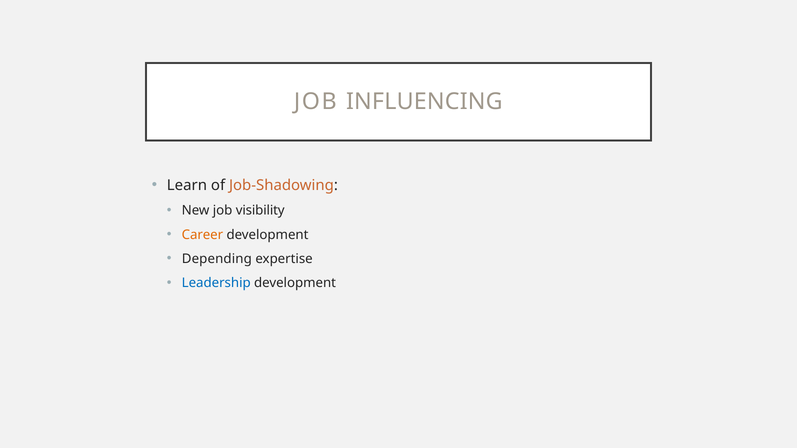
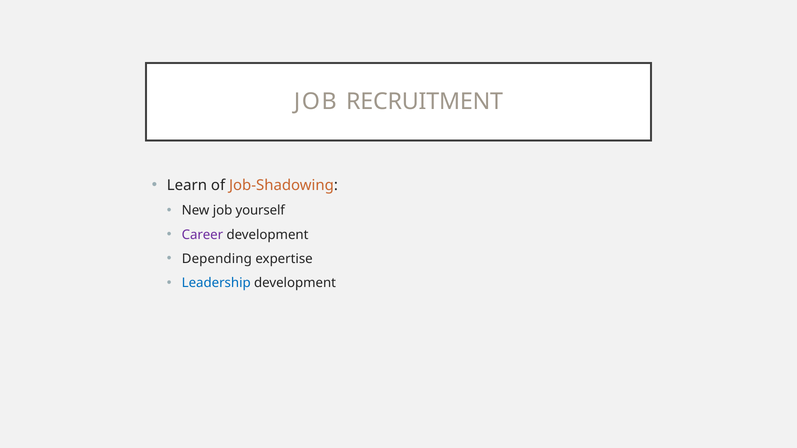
INFLUENCING: INFLUENCING -> RECRUITMENT
visibility: visibility -> yourself
Career colour: orange -> purple
